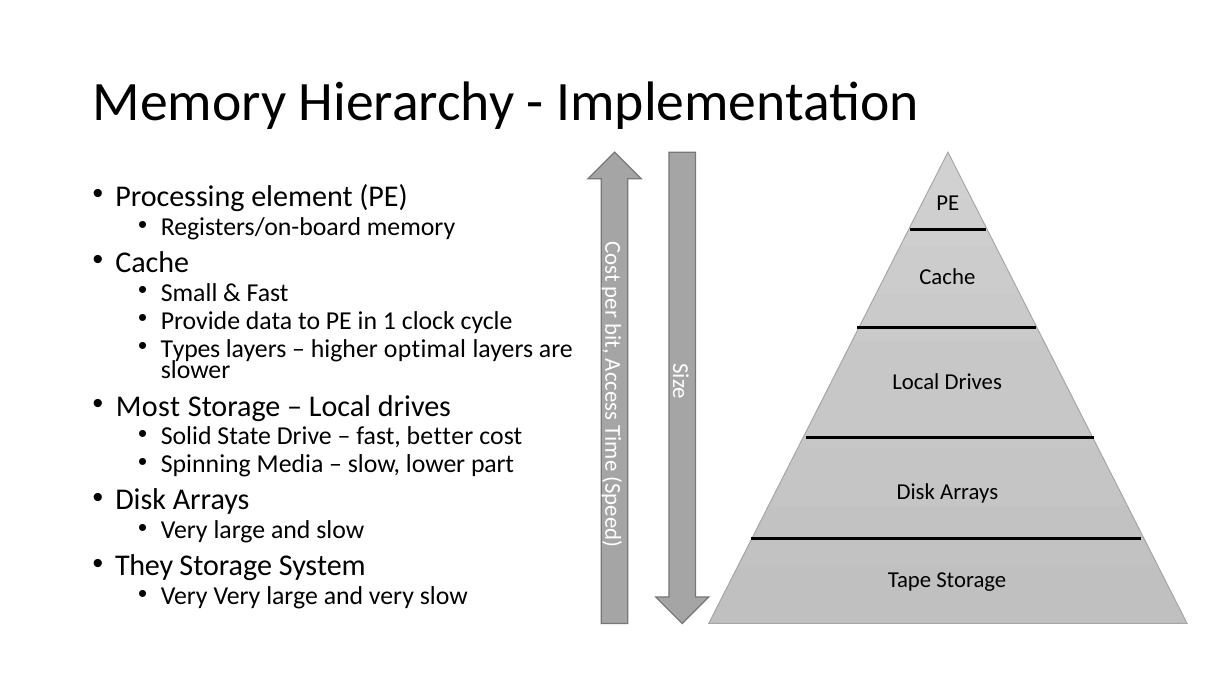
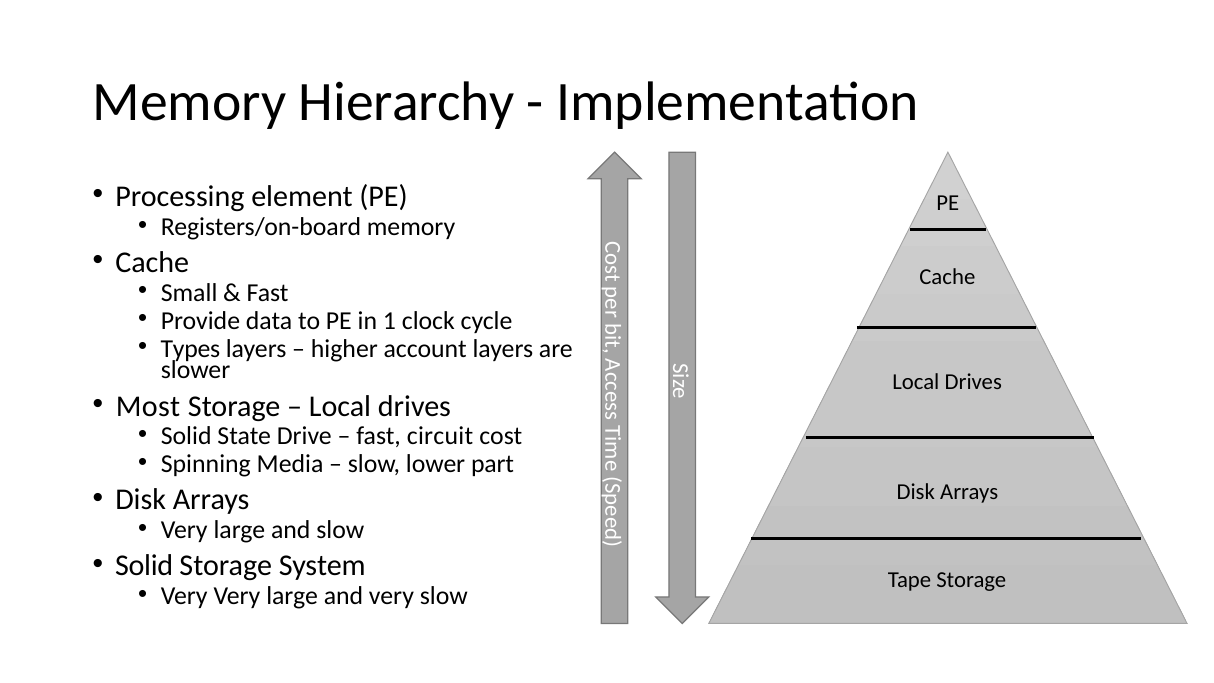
optimal: optimal -> account
better: better -> circuit
They at (144, 566): They -> Solid
